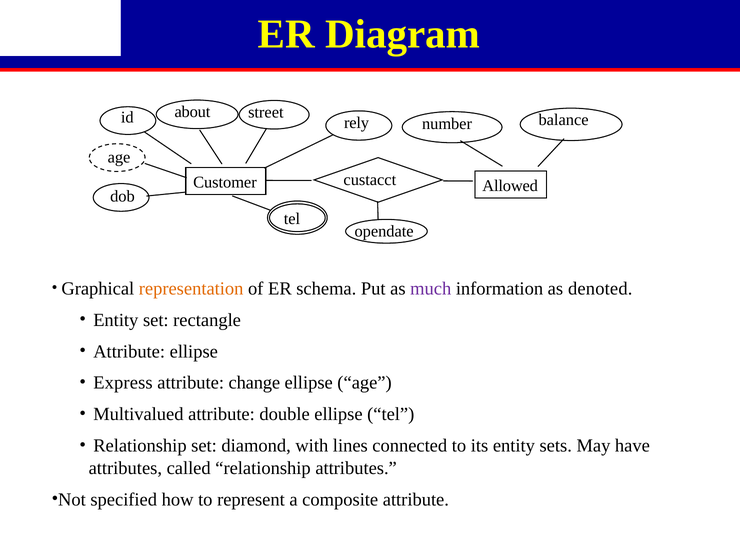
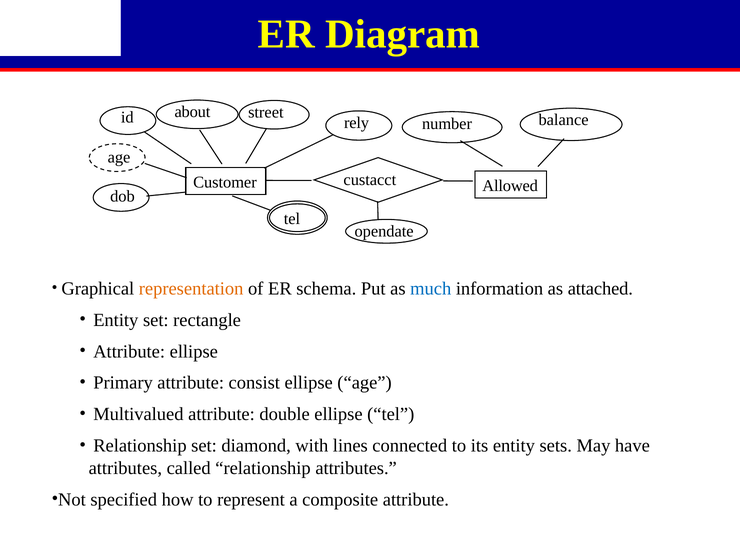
much colour: purple -> blue
denoted: denoted -> attached
Express: Express -> Primary
change: change -> consist
